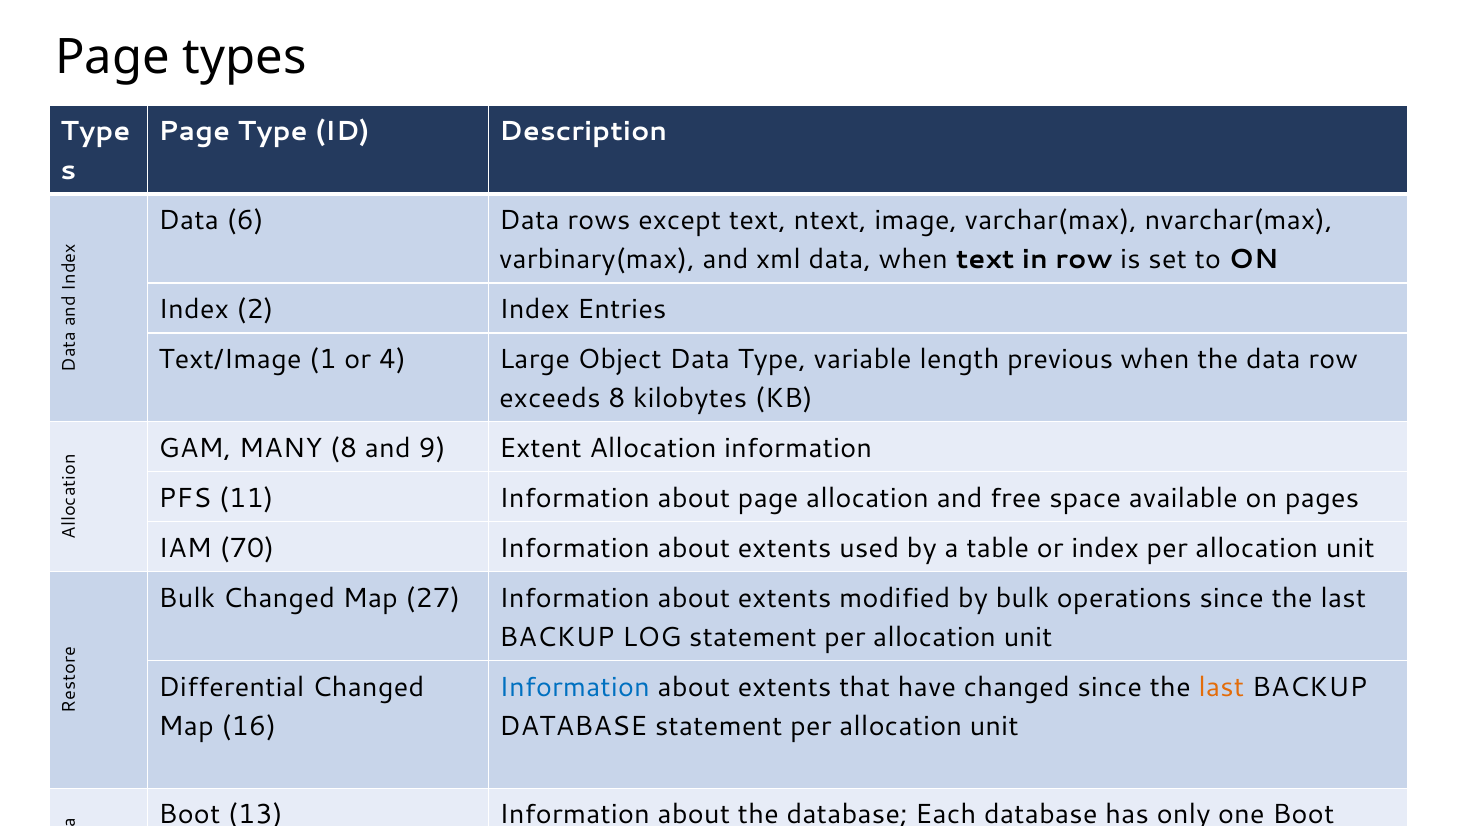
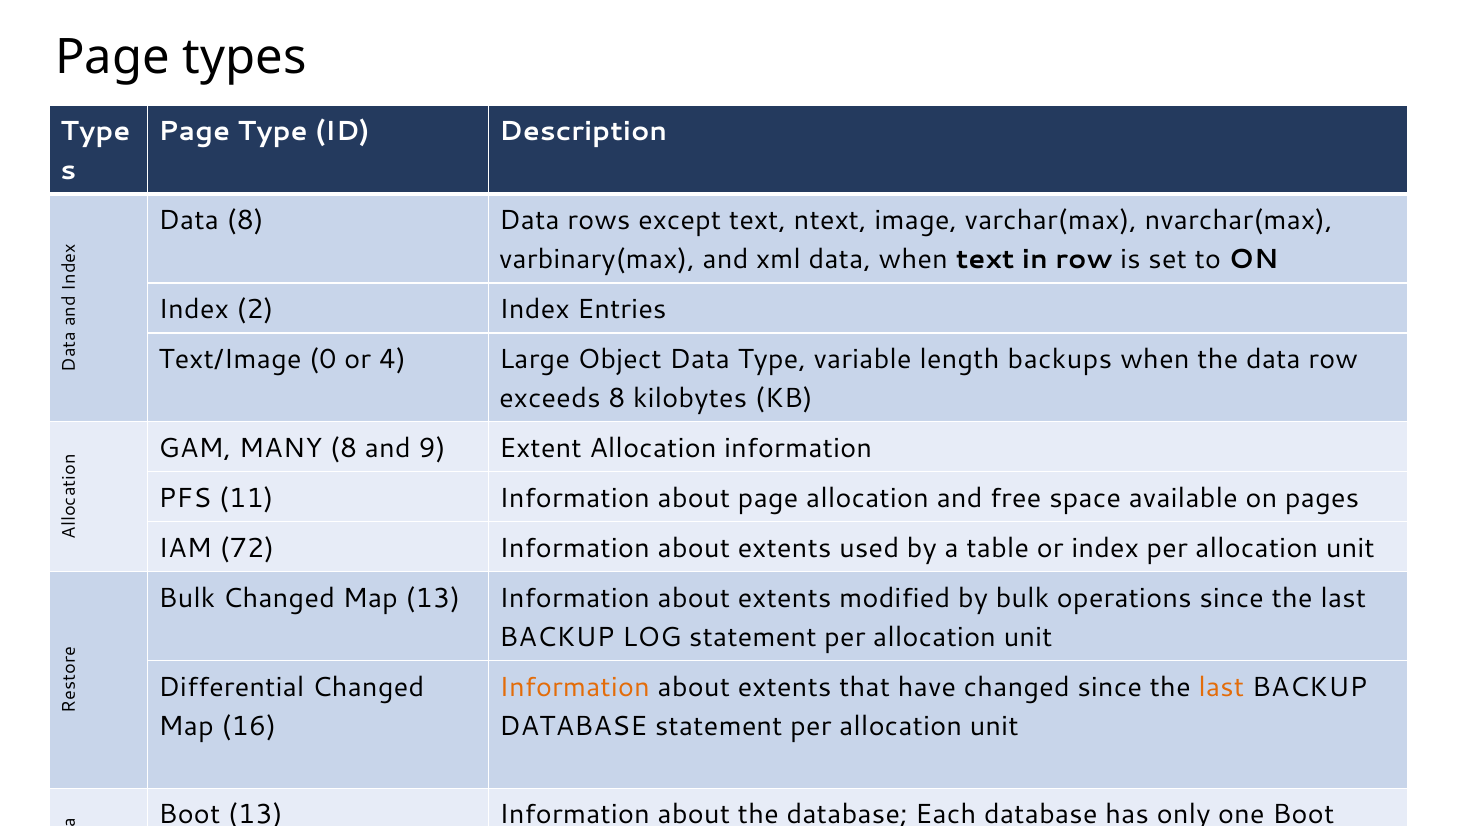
Data 6: 6 -> 8
Text/Image 1: 1 -> 0
previous: previous -> backups
70: 70 -> 72
Map 27: 27 -> 13
Information at (575, 687) colour: blue -> orange
